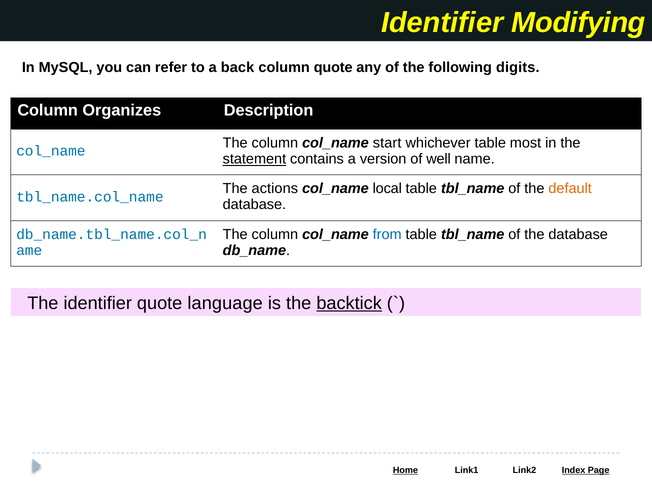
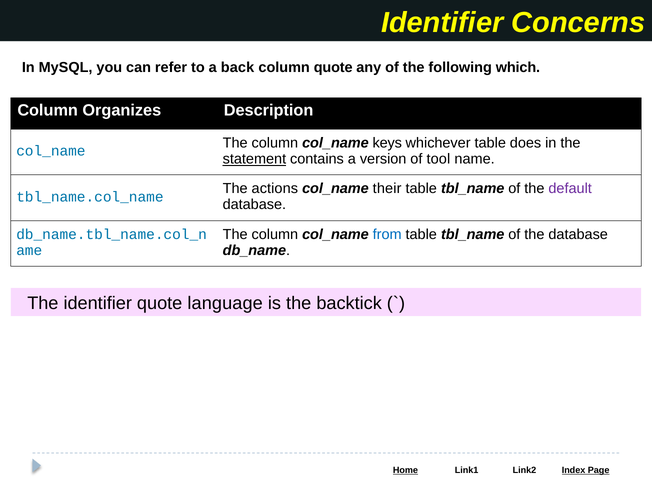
Modifying: Modifying -> Concerns
digits: digits -> which
start: start -> keys
most: most -> does
well: well -> tool
local: local -> their
default colour: orange -> purple
backtick underline: present -> none
